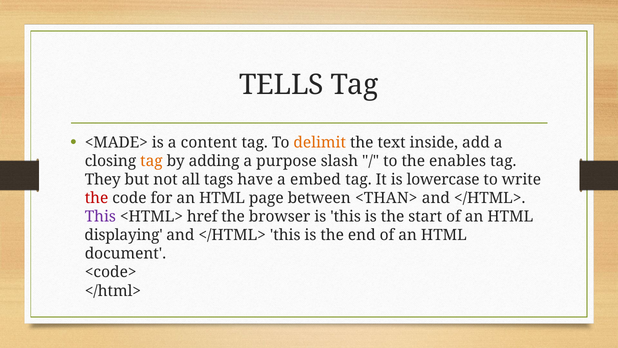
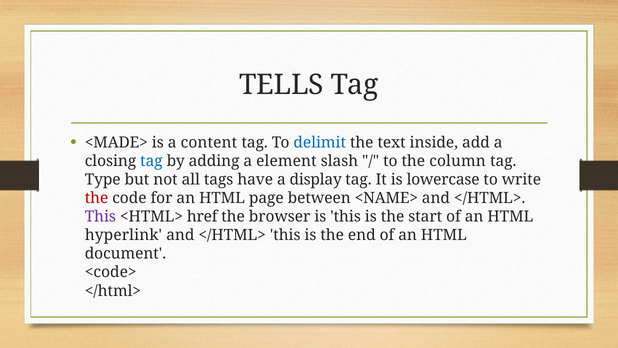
delimit colour: orange -> blue
tag at (151, 161) colour: orange -> blue
purpose: purpose -> element
enables: enables -> column
They: They -> Type
embed: embed -> display
<THAN>: <THAN> -> <NAME>
displaying: displaying -> hyperlink
